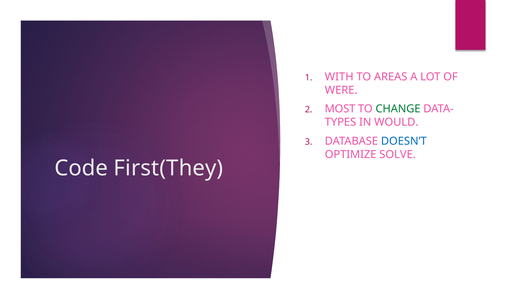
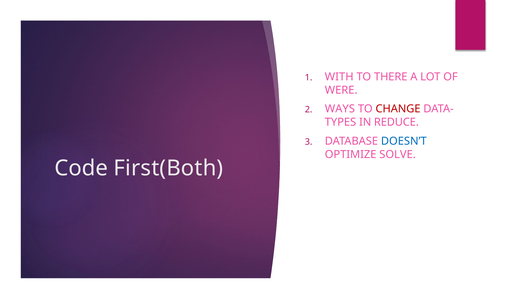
AREAS: AREAS -> THERE
MOST: MOST -> WAYS
CHANGE colour: green -> red
WOULD: WOULD -> REDUCE
First(They: First(They -> First(Both
